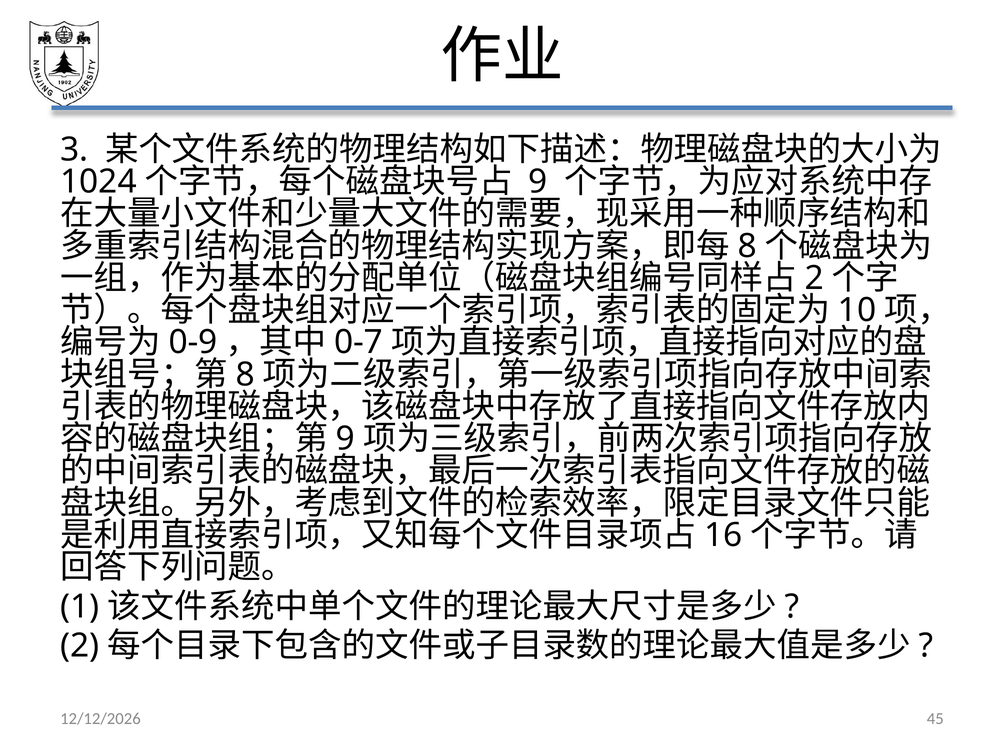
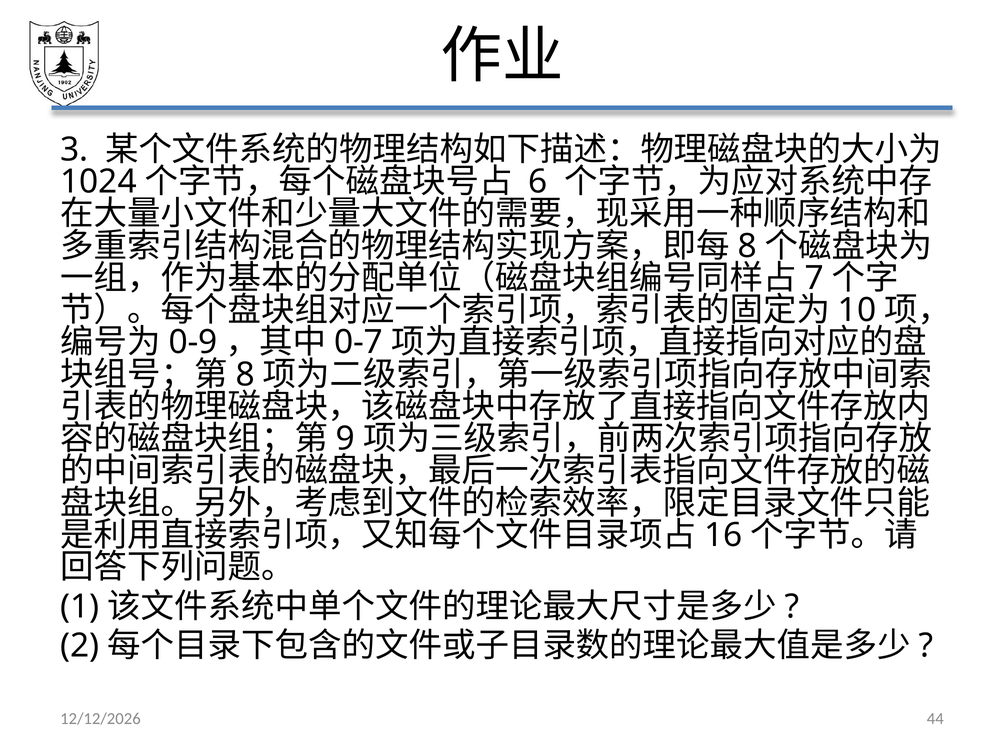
9 at (538, 182): 9 -> 6
2 at (814, 278): 2 -> 7
45: 45 -> 44
